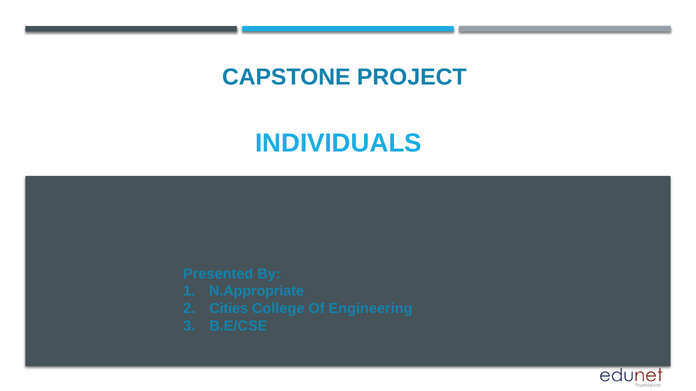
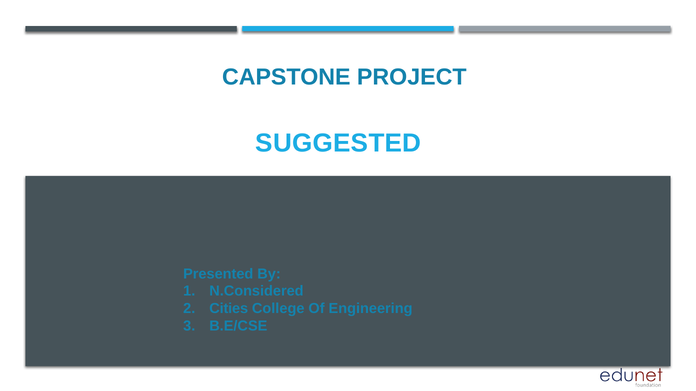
INDIVIDUALS: INDIVIDUALS -> SUGGESTED
N.Appropriate: N.Appropriate -> N.Considered
